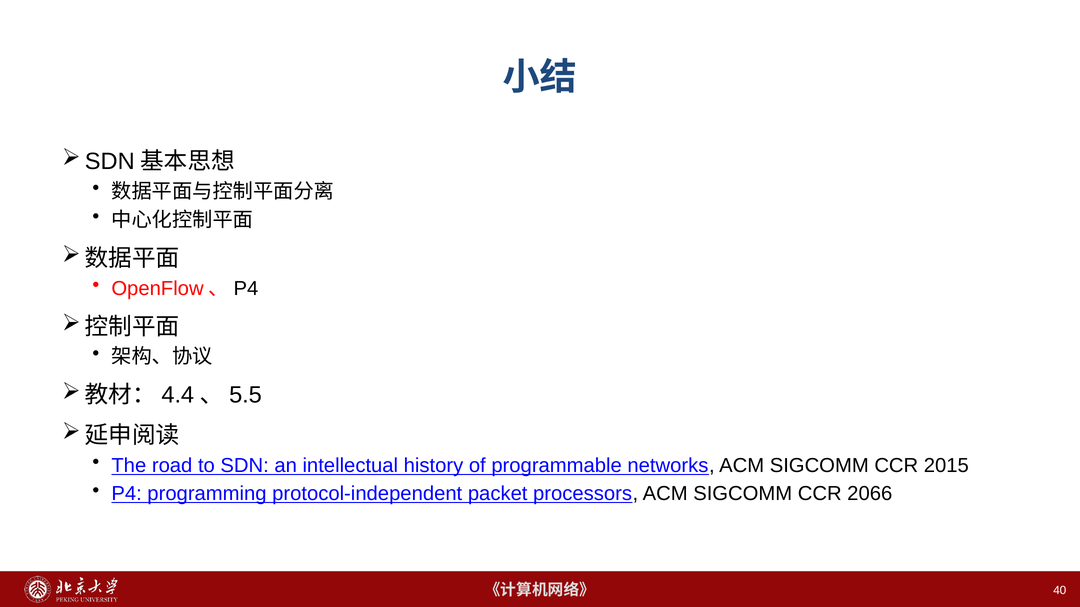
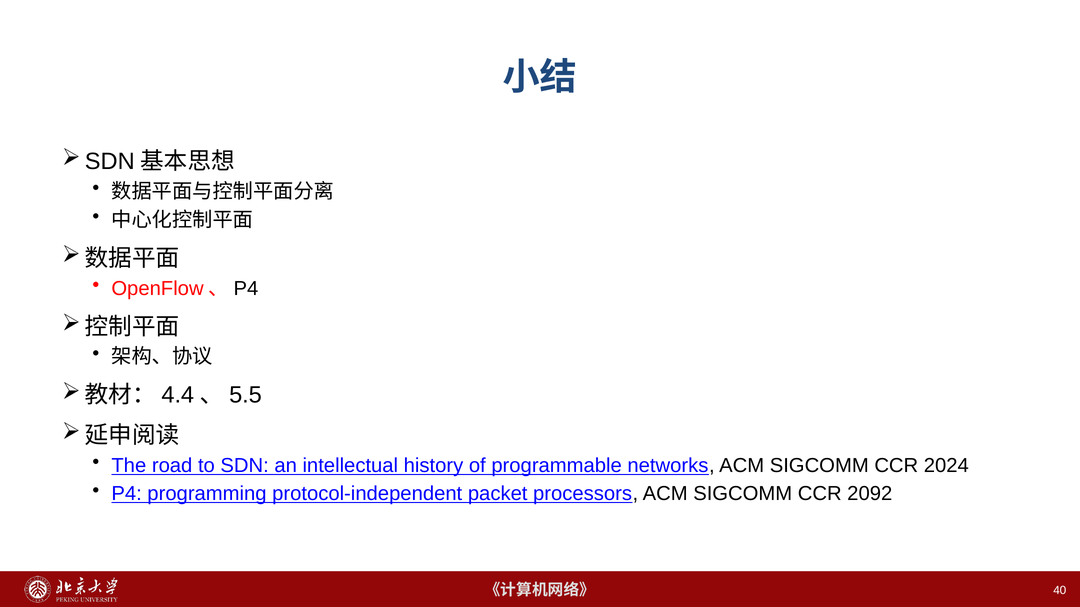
2015: 2015 -> 2024
2066: 2066 -> 2092
